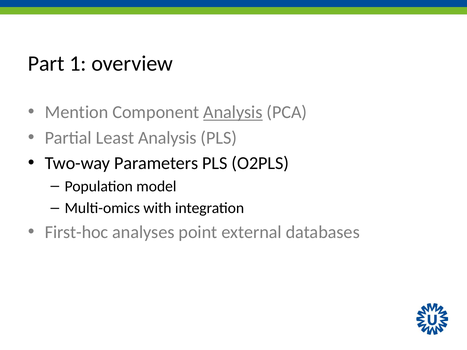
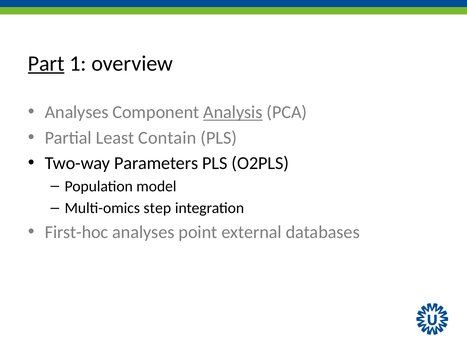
Part underline: none -> present
Mention at (77, 112): Mention -> Analyses
Least Analysis: Analysis -> Contain
with: with -> step
